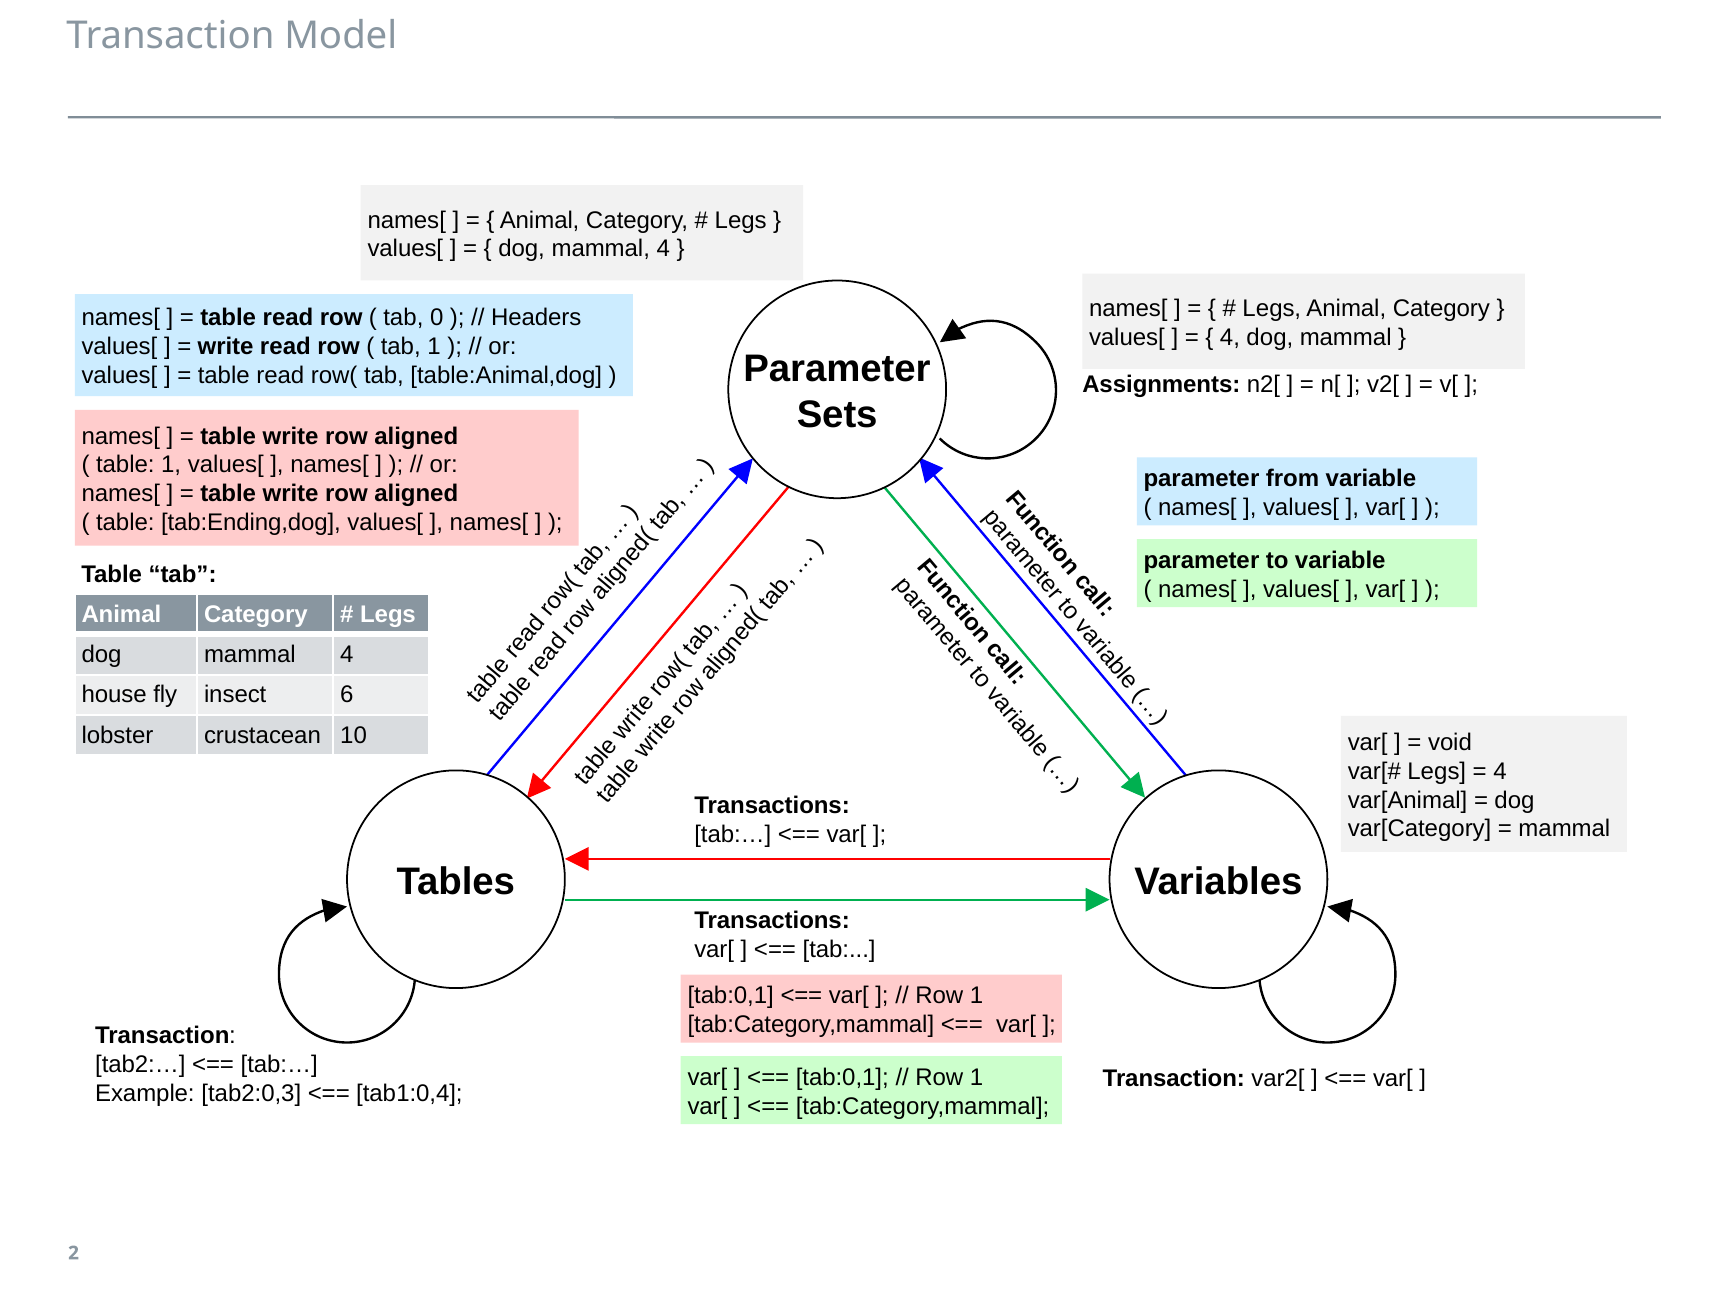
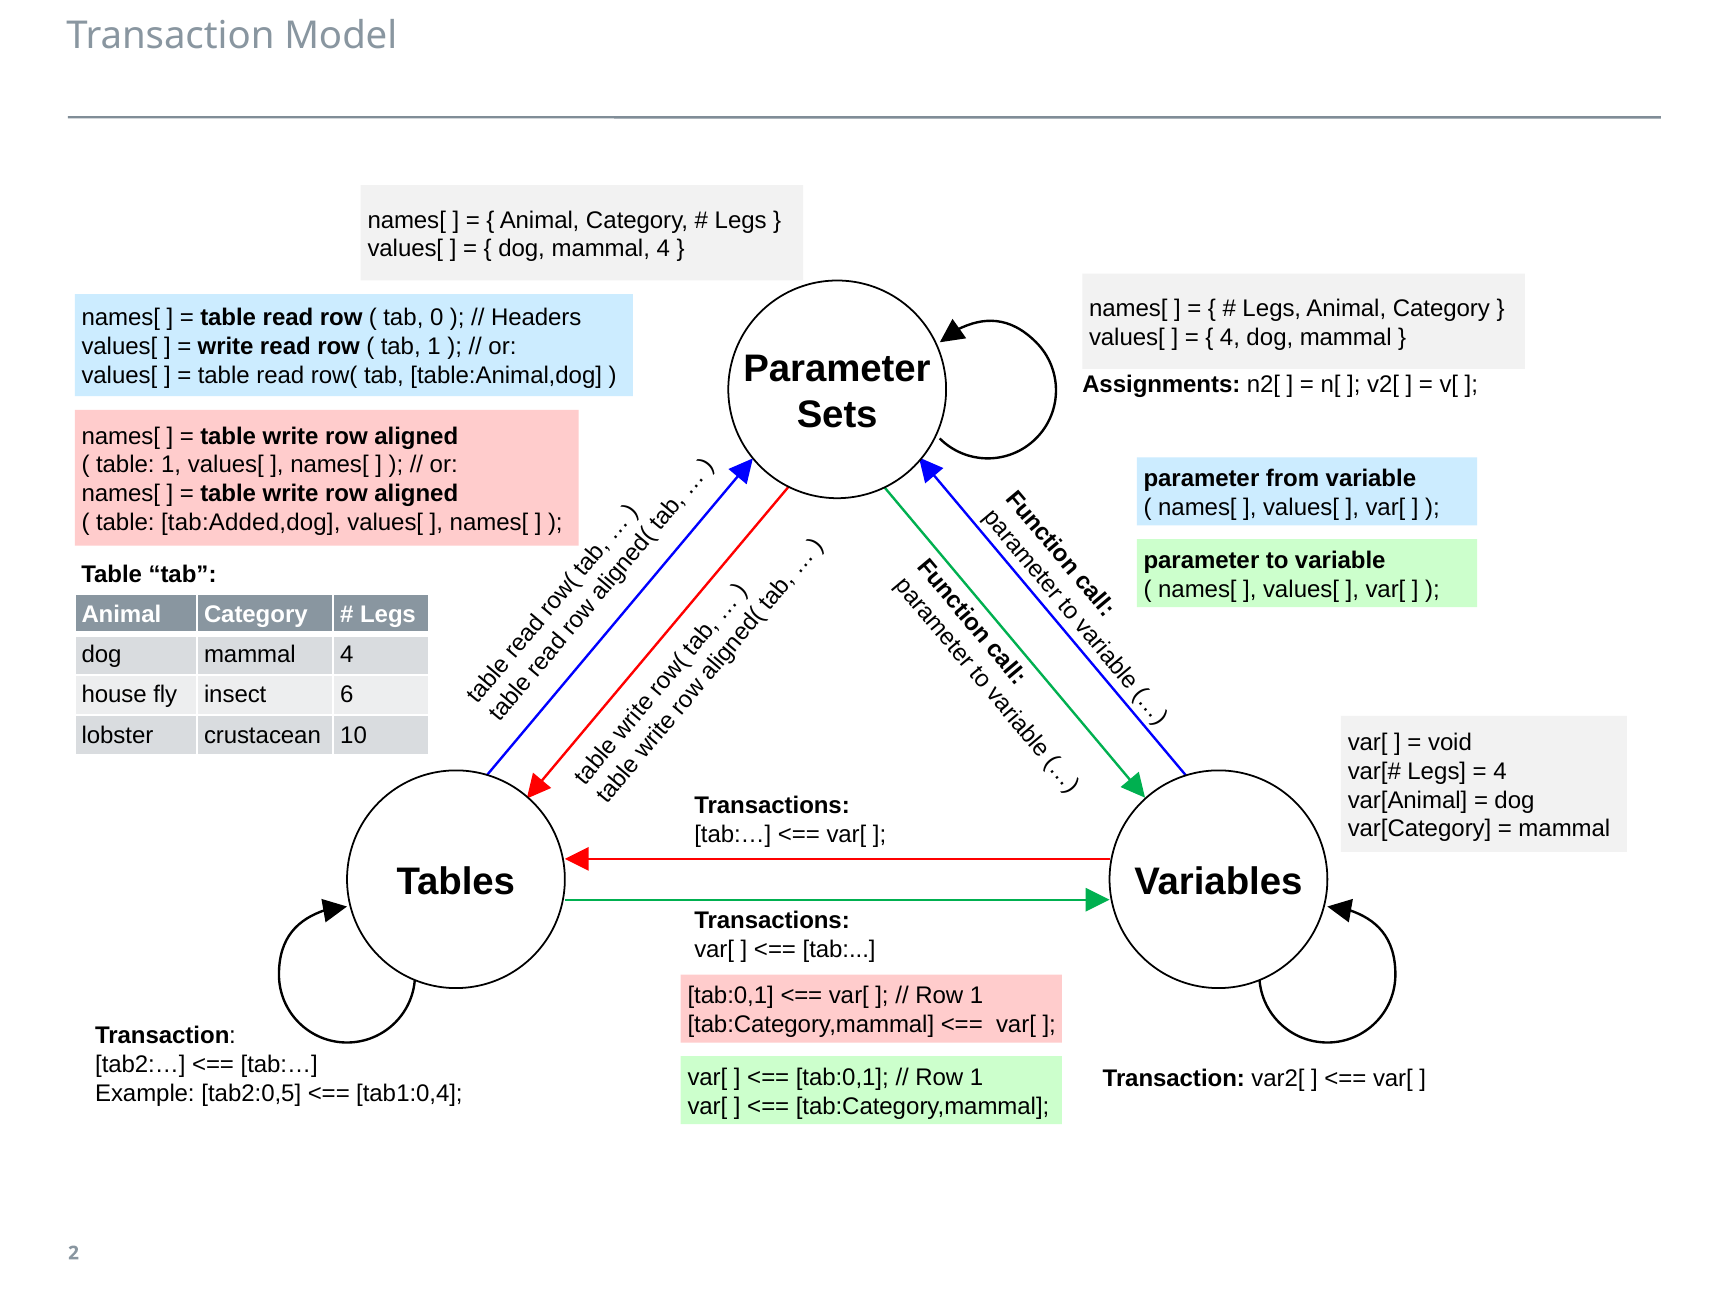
tab:Ending,dog: tab:Ending,dog -> tab:Added,dog
tab2:0,3: tab2:0,3 -> tab2:0,5
